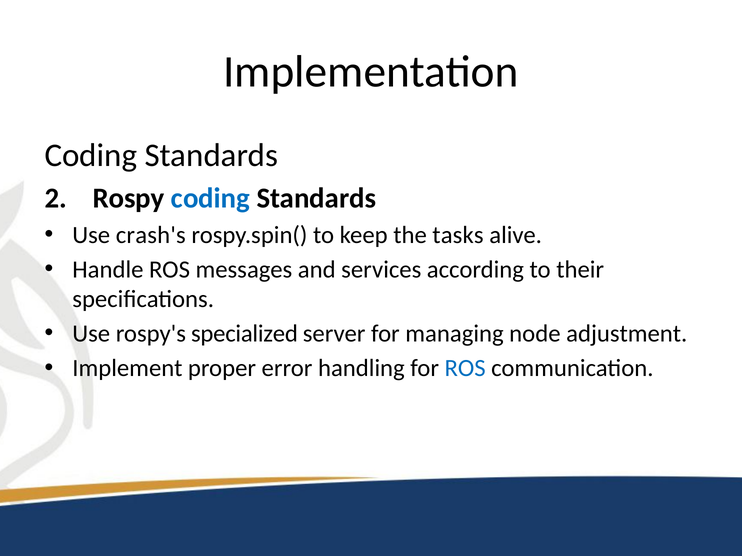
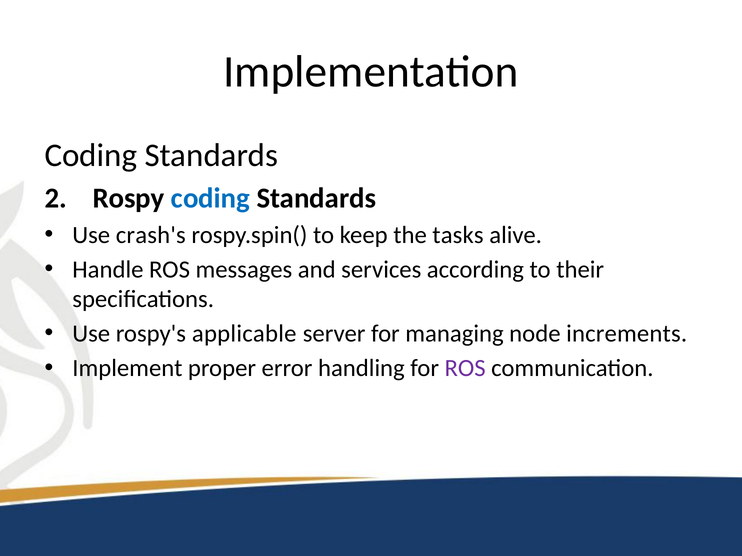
specialized: specialized -> applicable
adjustment: adjustment -> increments
ROS at (465, 369) colour: blue -> purple
